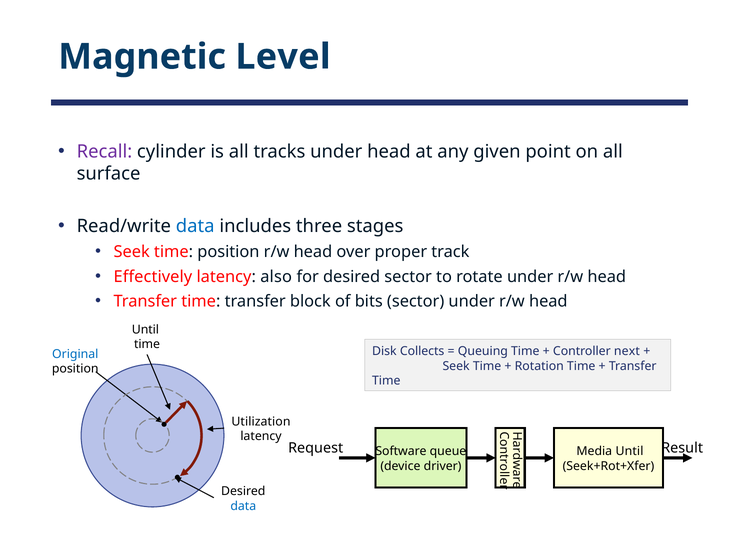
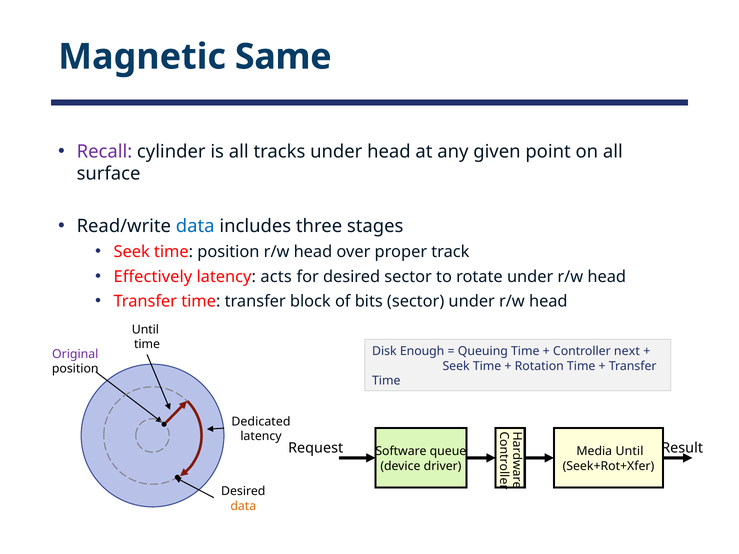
Level: Level -> Same
also: also -> acts
Collects: Collects -> Enough
Original colour: blue -> purple
Utilization: Utilization -> Dedicated
data at (243, 506) colour: blue -> orange
